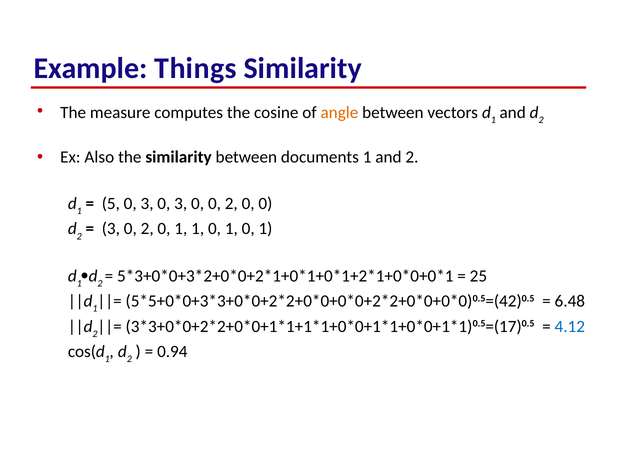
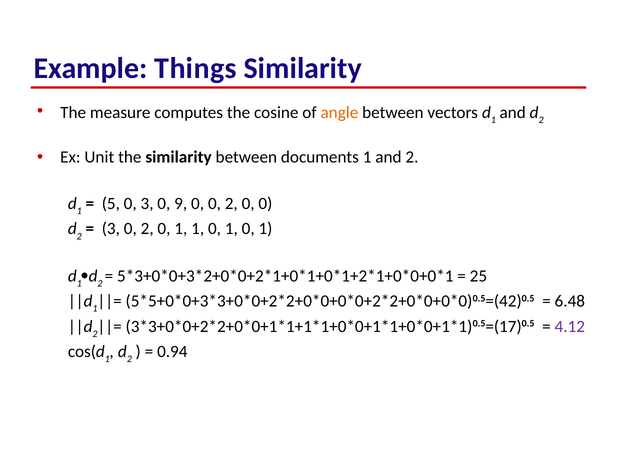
Also: Also -> Unit
3 0 3: 3 -> 9
4.12 colour: blue -> purple
